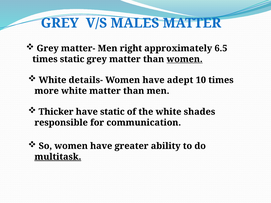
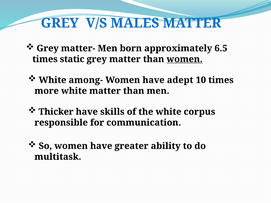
right: right -> born
details-: details- -> among-
have static: static -> skills
shades: shades -> corpus
multitask underline: present -> none
